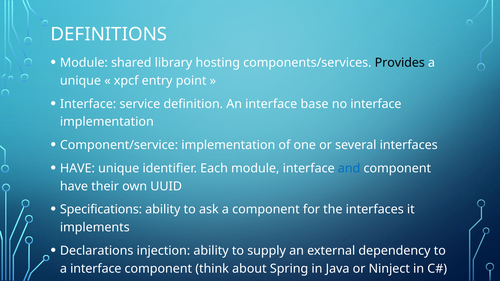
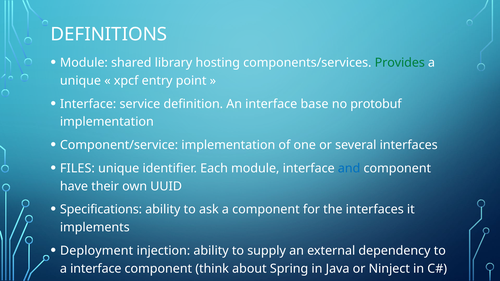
Provides colour: black -> green
no interface: interface -> protobuf
HAVE at (77, 168): HAVE -> FILES
Declarations: Declarations -> Deployment
